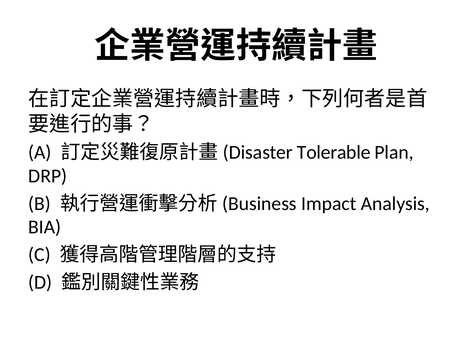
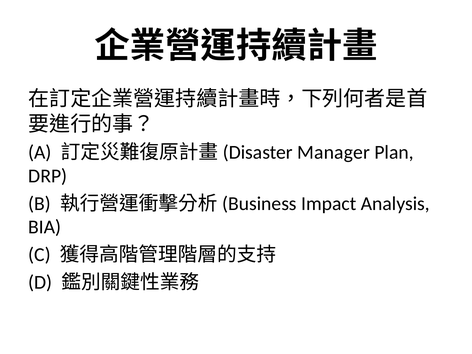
Tolerable: Tolerable -> Manager
